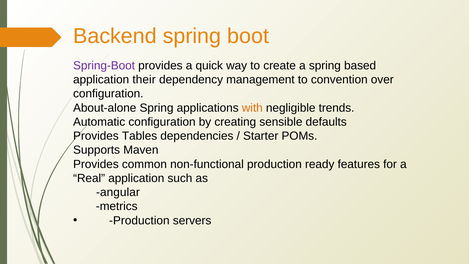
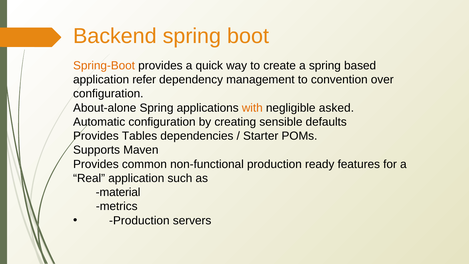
Spring-Boot colour: purple -> orange
their: their -> refer
trends: trends -> asked
angular: angular -> material
